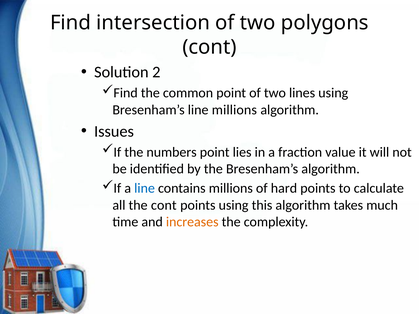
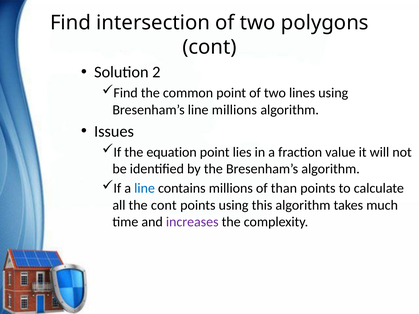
numbers: numbers -> equation
hard: hard -> than
increases colour: orange -> purple
